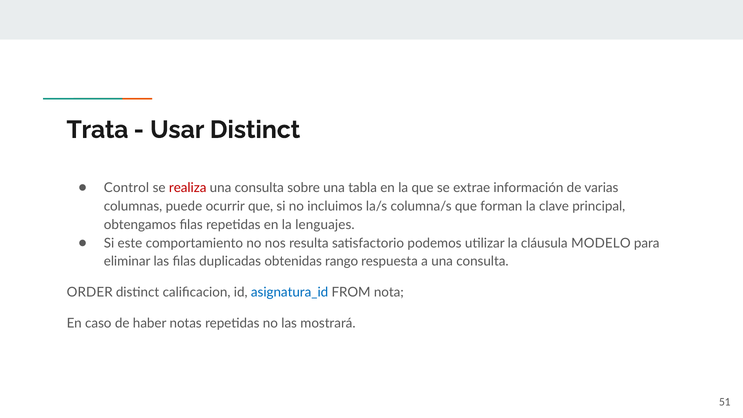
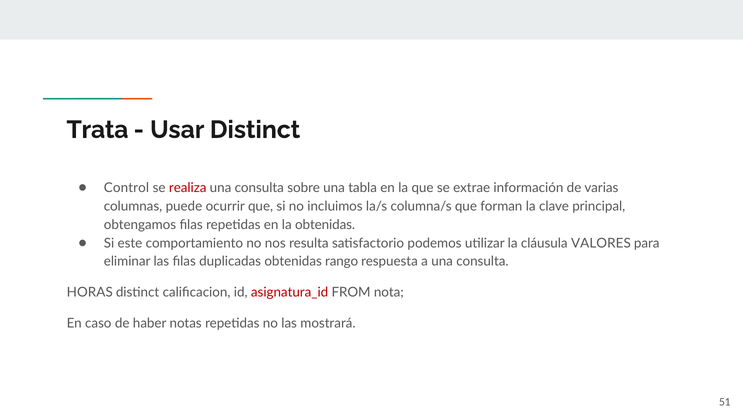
la lenguajes: lenguajes -> obtenidas
MODELO: MODELO -> VALORES
ORDER: ORDER -> HORAS
asignatura_id colour: blue -> red
